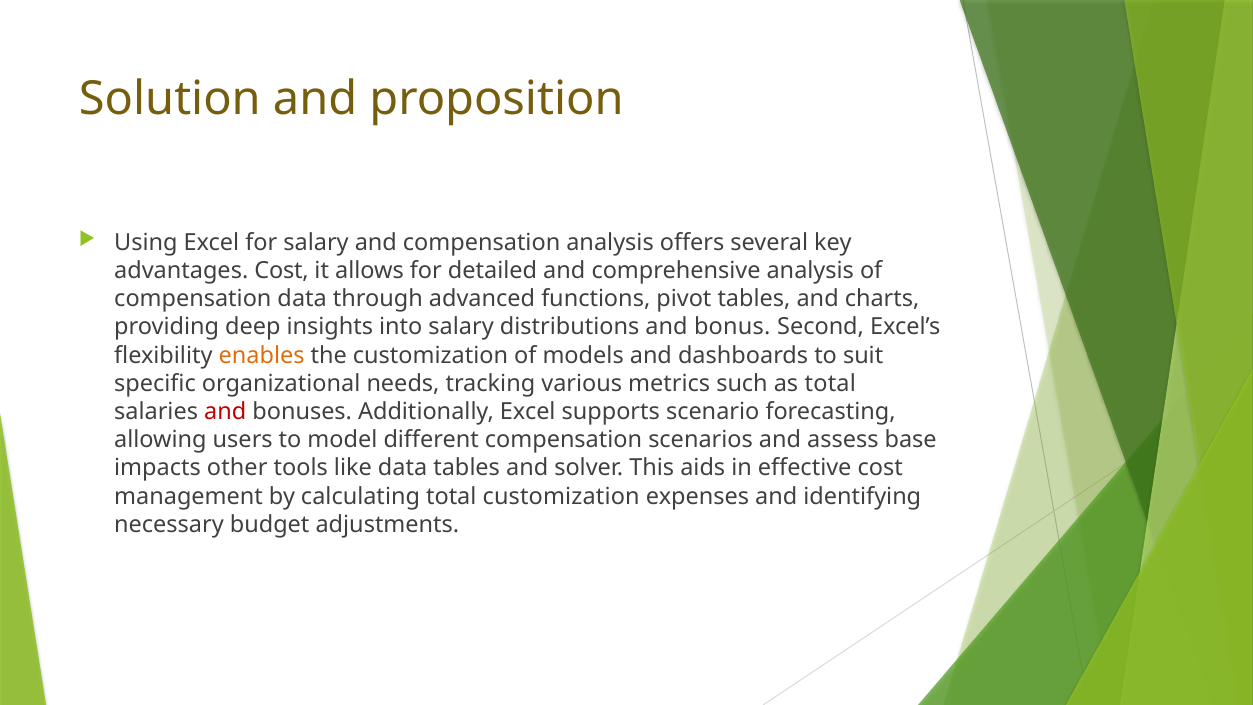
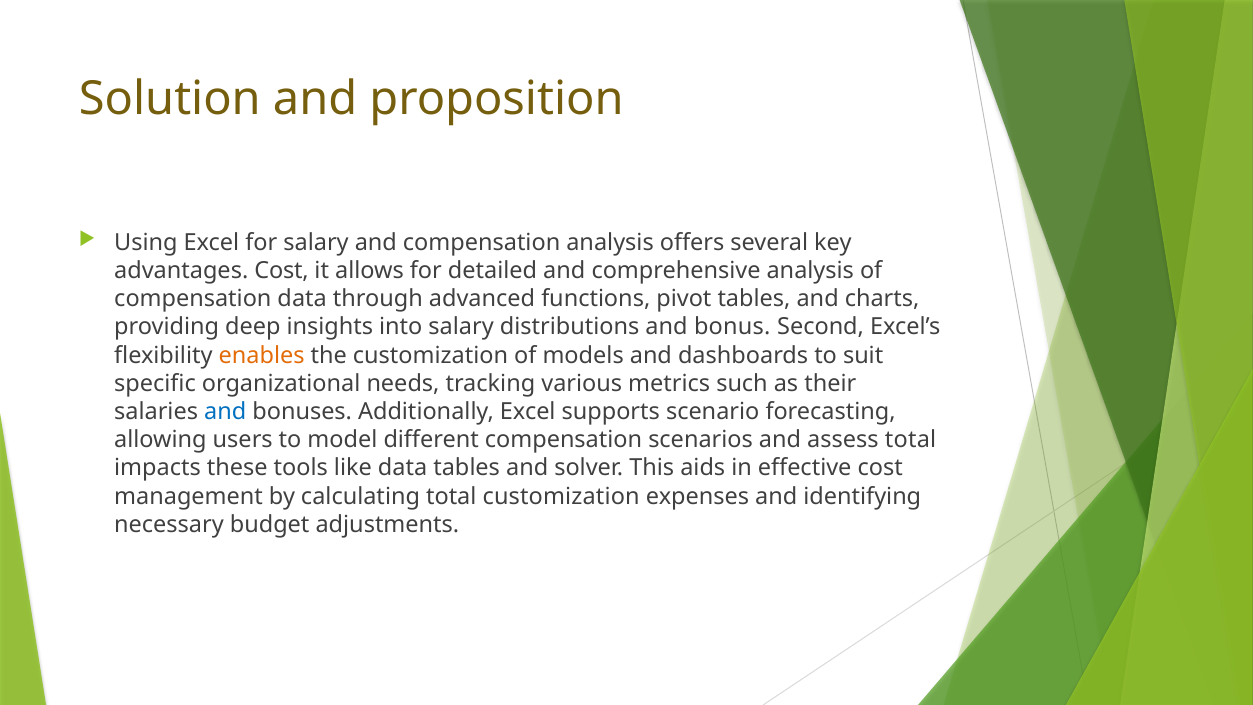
as total: total -> their
and at (225, 412) colour: red -> blue
assess base: base -> total
other: other -> these
